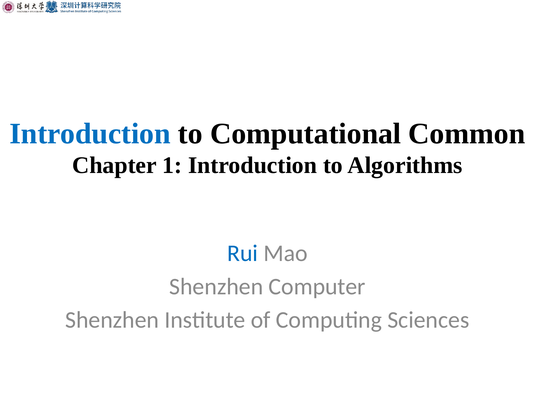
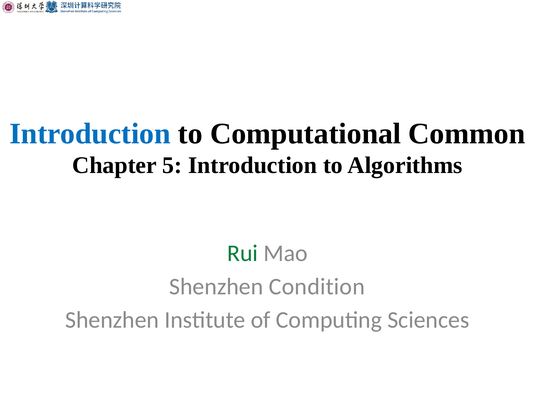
1: 1 -> 5
Rui colour: blue -> green
Computer: Computer -> Condition
